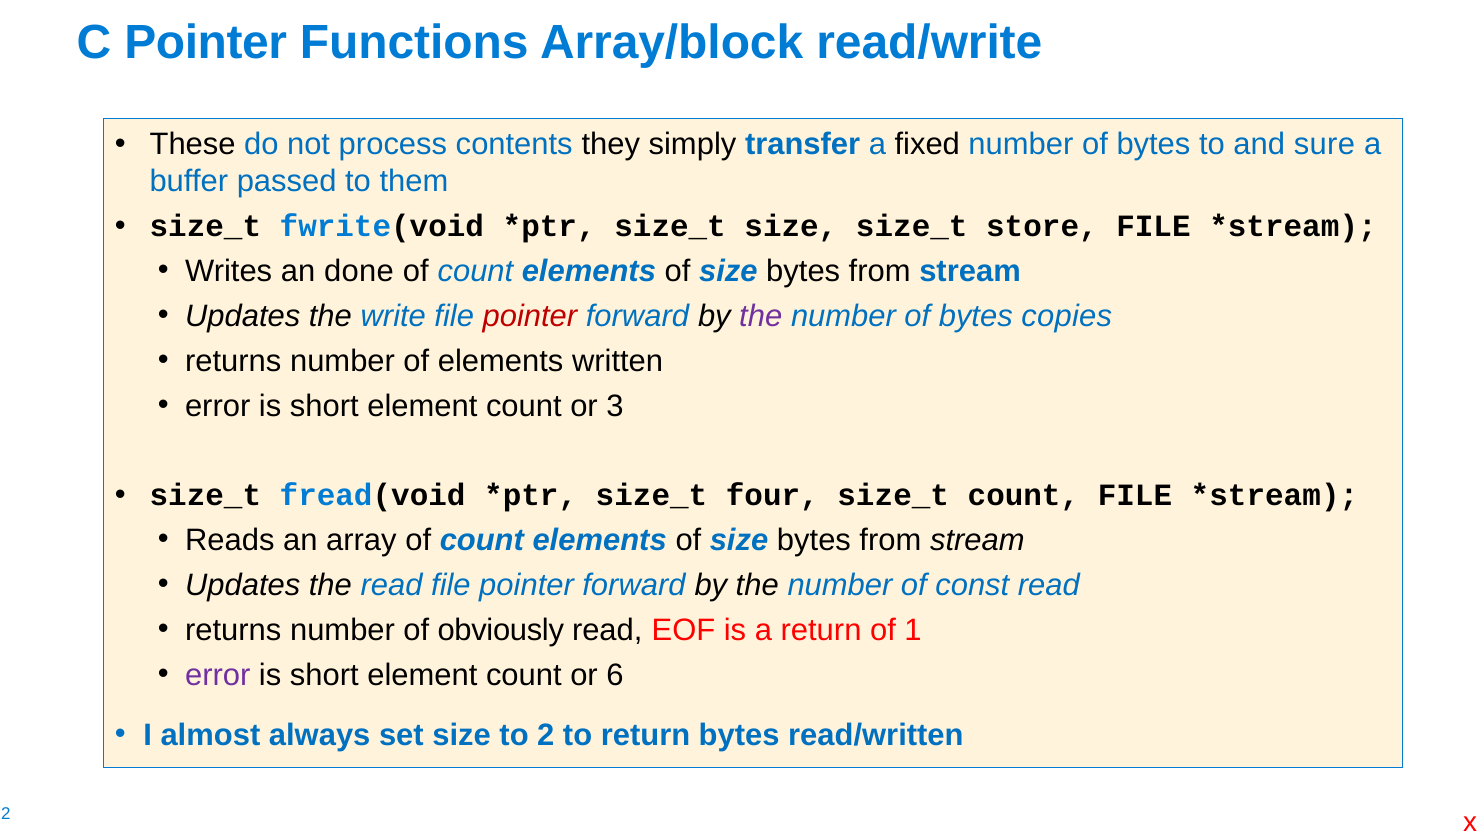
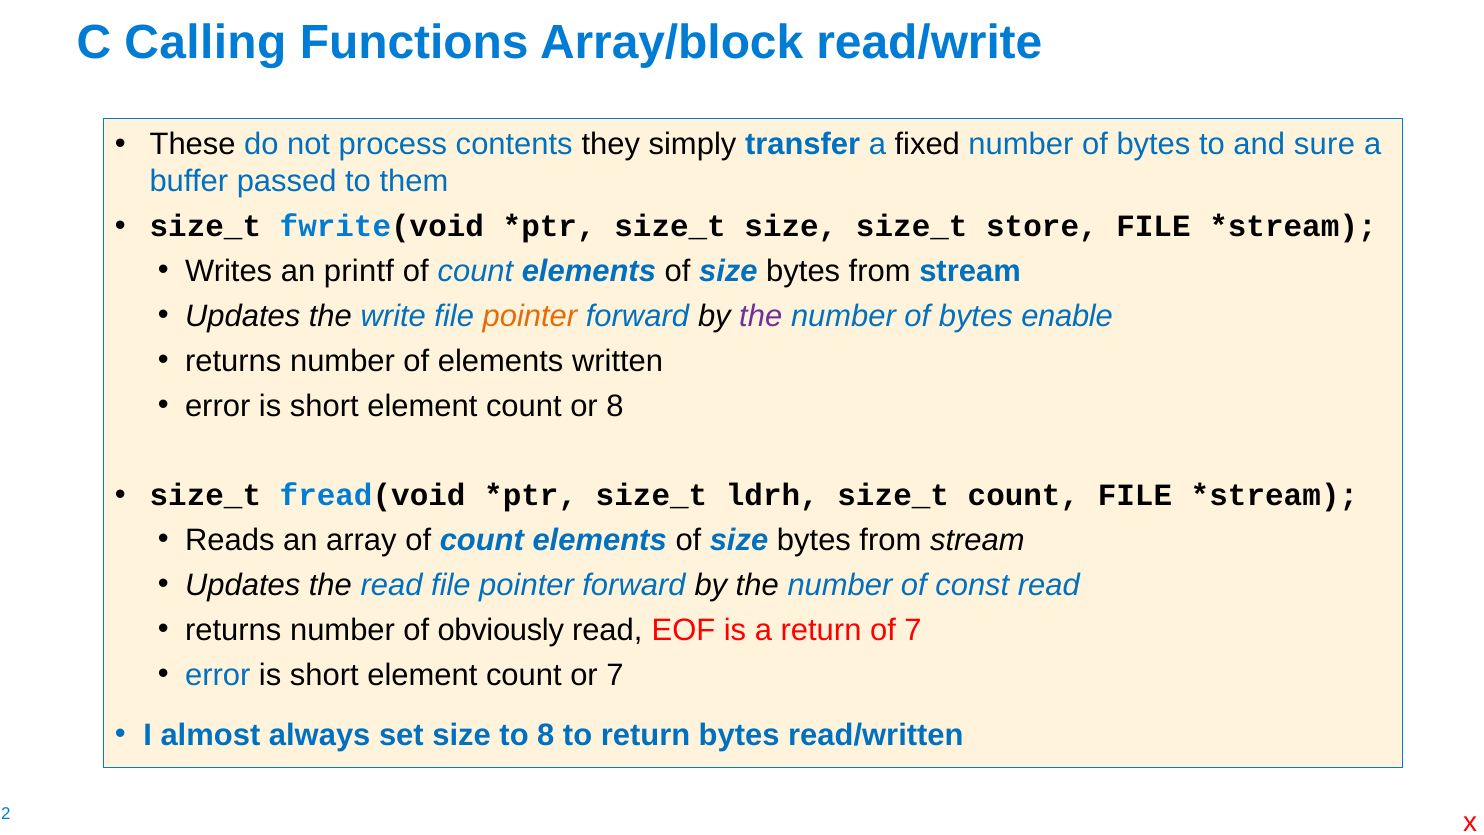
C Pointer: Pointer -> Calling
done: done -> printf
pointer at (530, 316) colour: red -> orange
copies: copies -> enable
or 3: 3 -> 8
four: four -> ldrh
of 1: 1 -> 7
error at (218, 675) colour: purple -> blue
or 6: 6 -> 7
to 2: 2 -> 8
